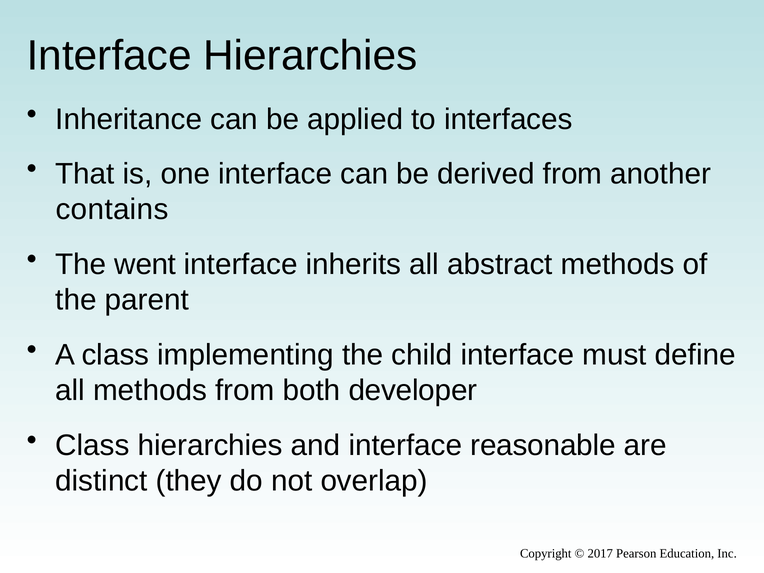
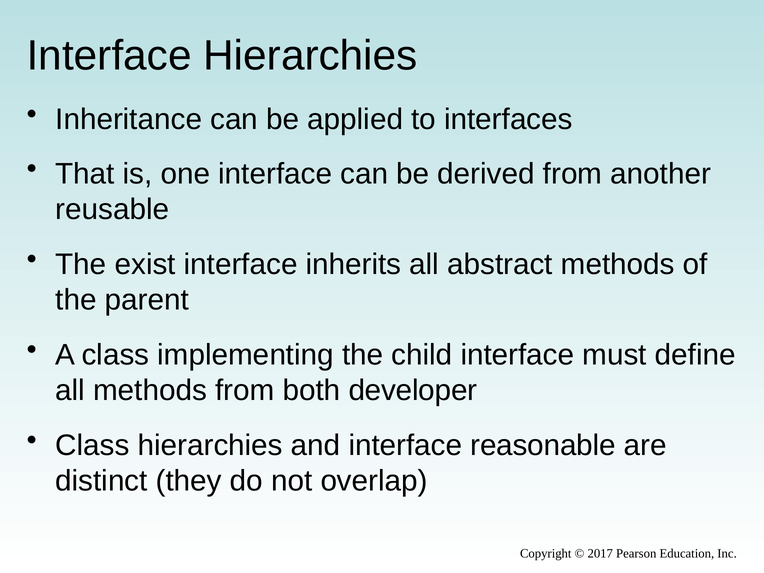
contains: contains -> reusable
went: went -> exist
